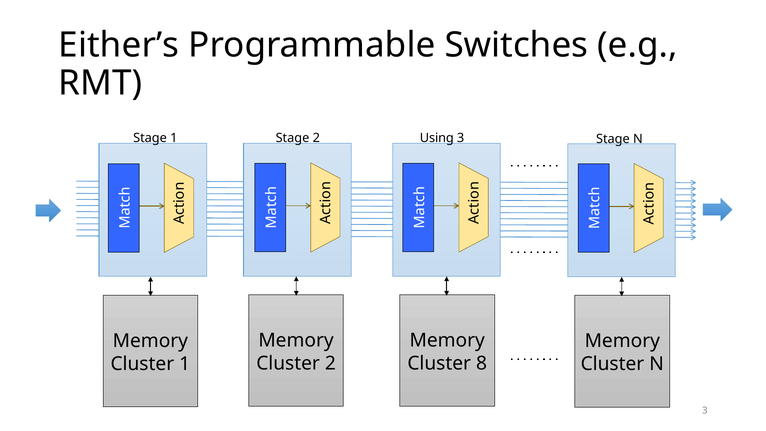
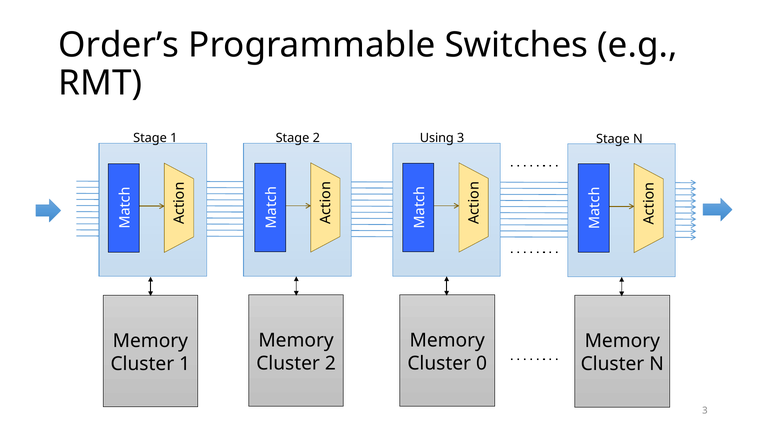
Either’s: Either’s -> Order’s
8: 8 -> 0
